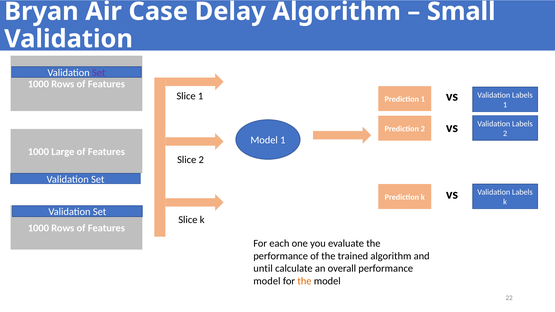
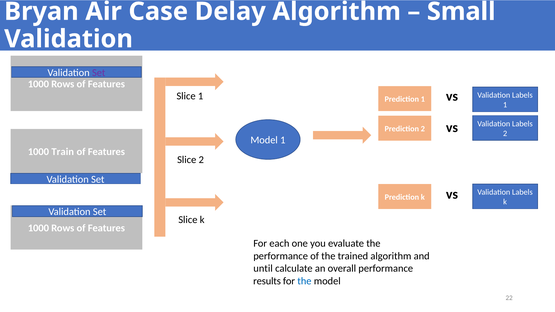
Large: Large -> Train
model at (267, 281): model -> results
the at (304, 281) colour: orange -> blue
